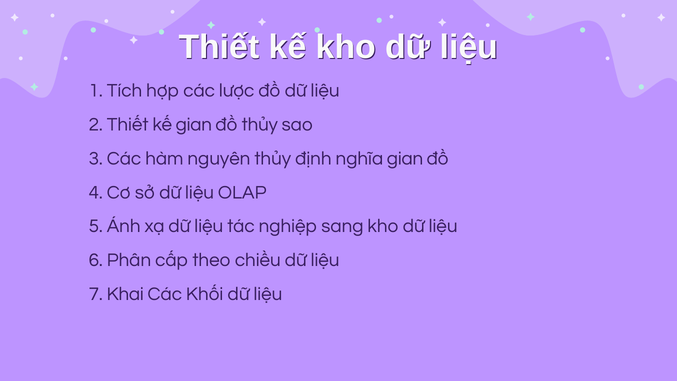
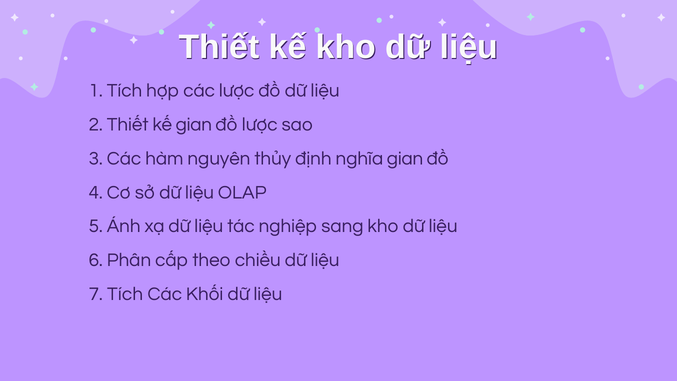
đồ thủy: thủy -> lược
7 Khai: Khai -> Tích
